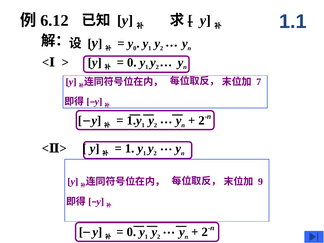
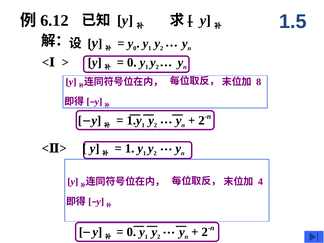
1.1: 1.1 -> 1.5
7: 7 -> 8
9: 9 -> 4
